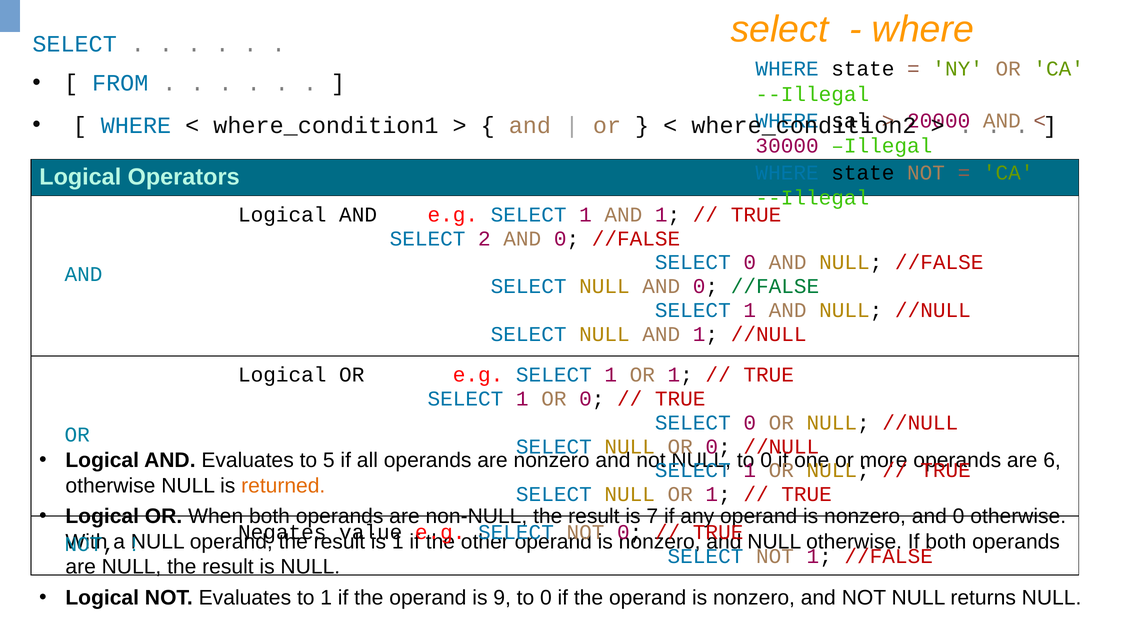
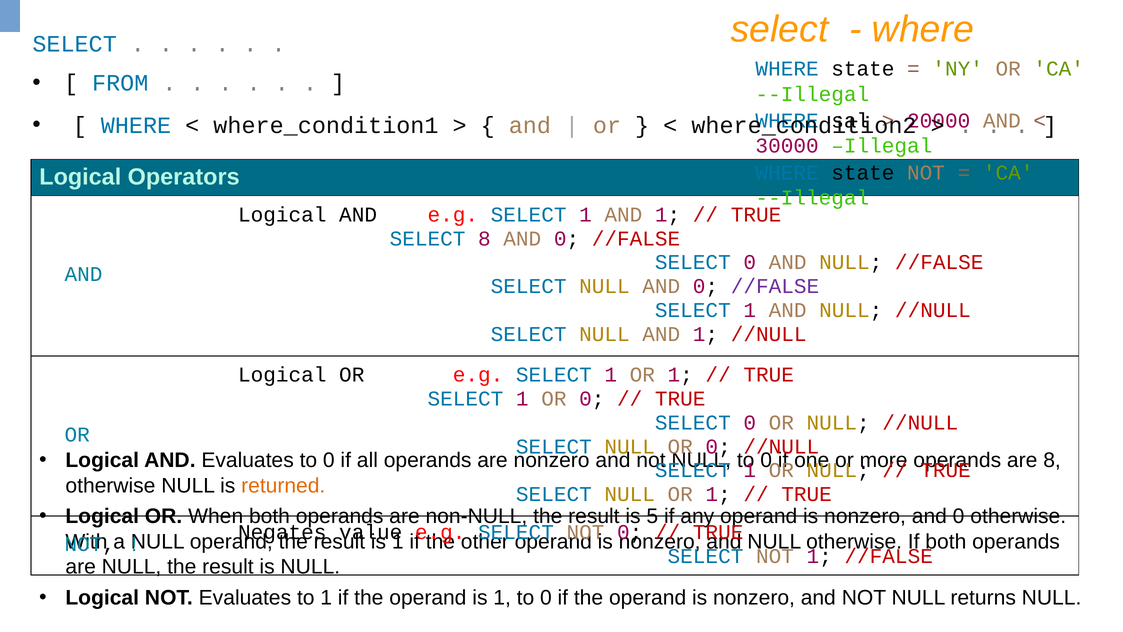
SELECT 2: 2 -> 8
//FALSE at (775, 286) colour: green -> purple
Evaluates to 5: 5 -> 0
are 6: 6 -> 8
7: 7 -> 5
operand is 9: 9 -> 1
